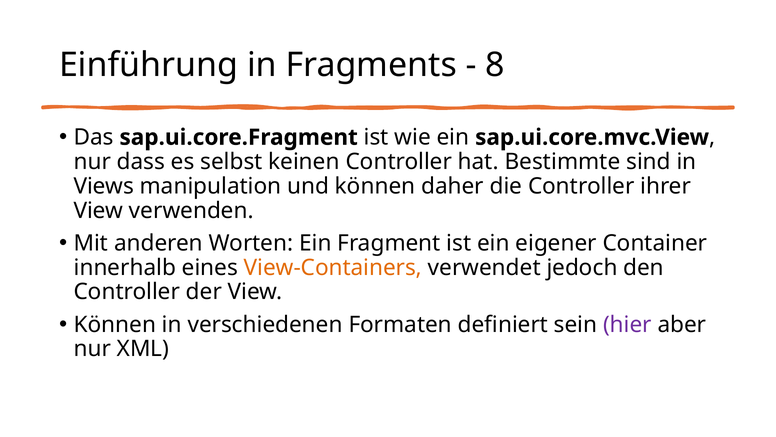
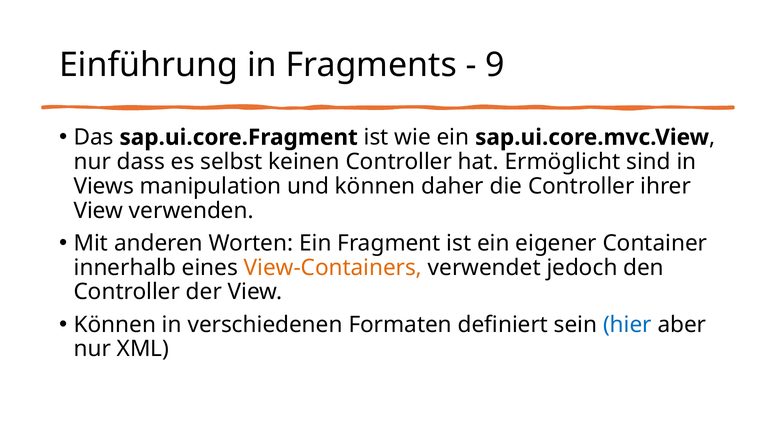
8: 8 -> 9
Bestimmte: Bestimmte -> Ermöglicht
hier colour: purple -> blue
